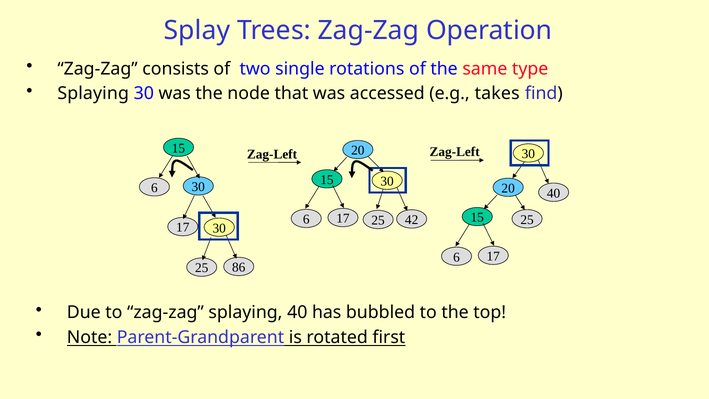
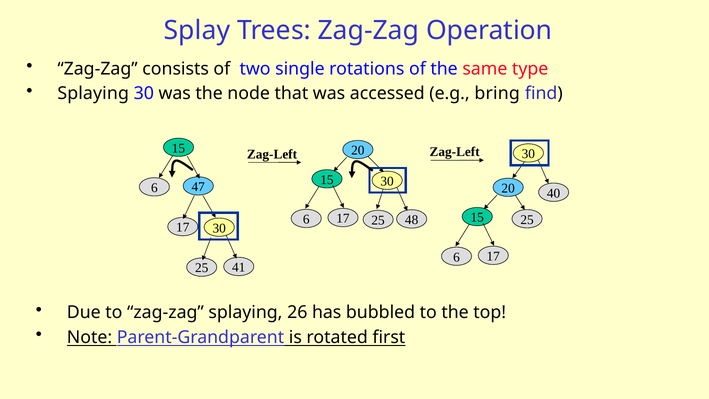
takes: takes -> bring
6 30: 30 -> 47
42: 42 -> 48
86: 86 -> 41
splaying 40: 40 -> 26
